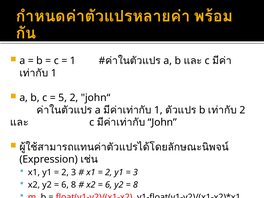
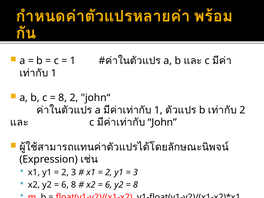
5 at (63, 98): 5 -> 8
